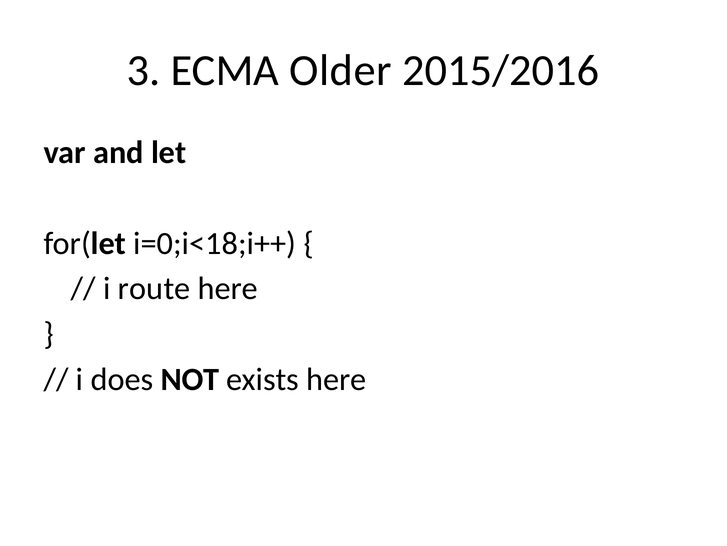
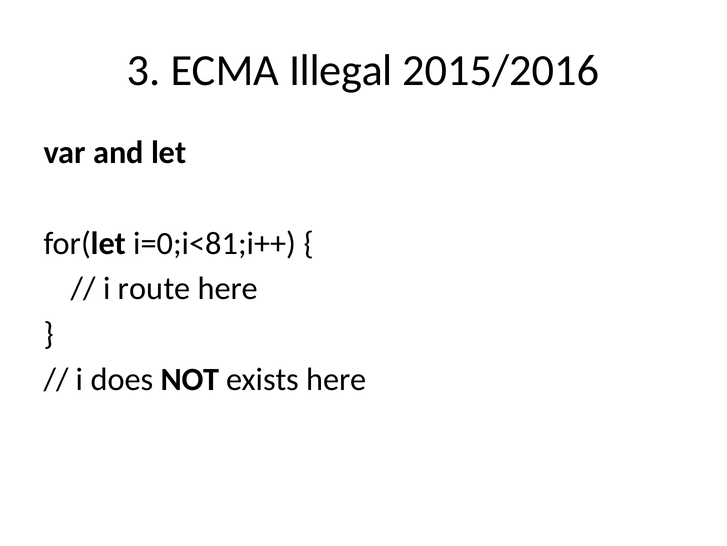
Older: Older -> Illegal
i=0;i<18;i++: i=0;i<18;i++ -> i=0;i<81;i++
